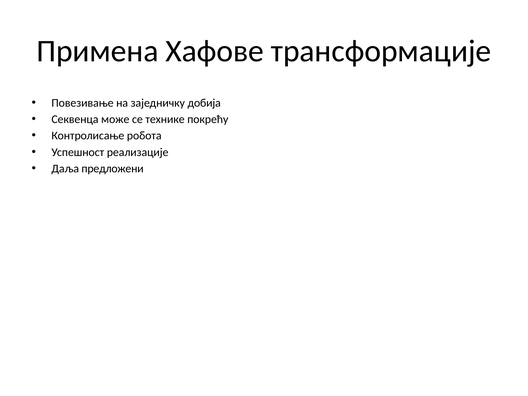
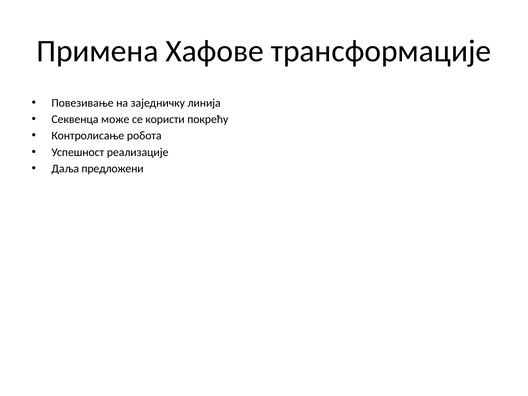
добија: добија -> линија
технике: технике -> користи
